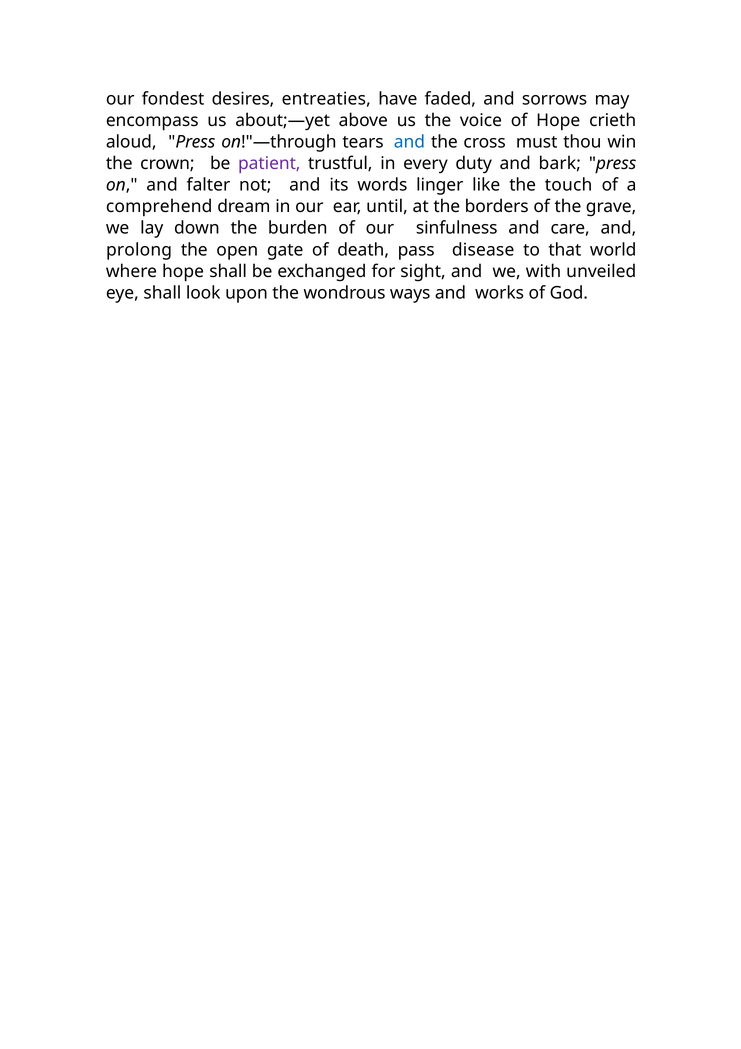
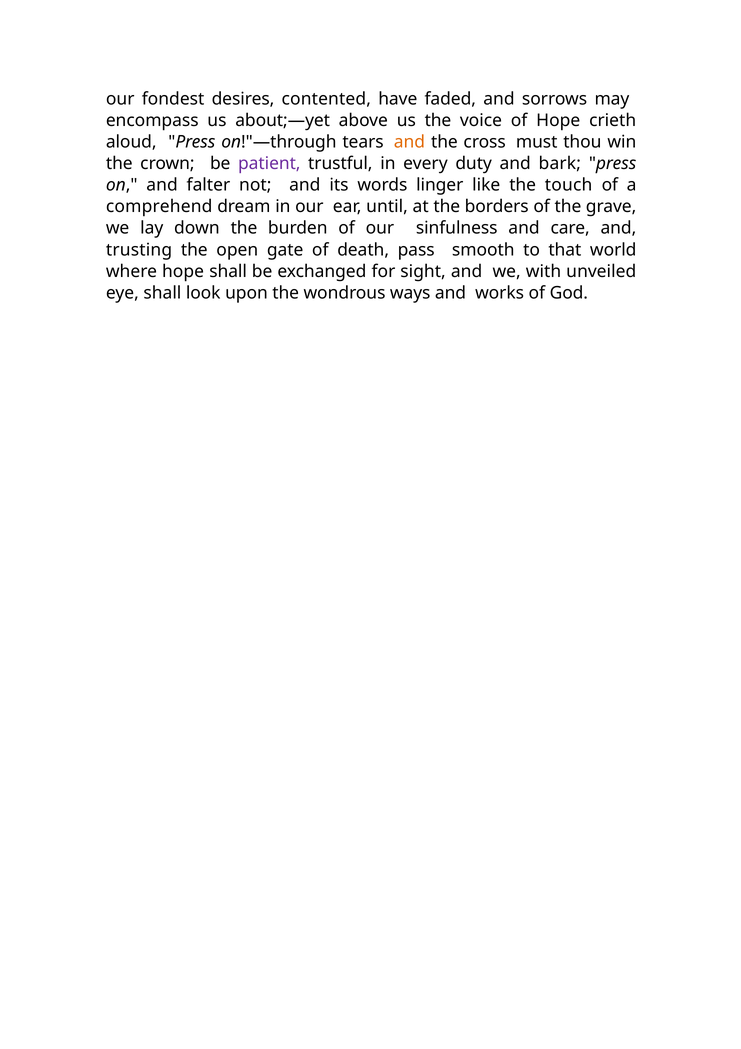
entreaties: entreaties -> contented
and at (409, 142) colour: blue -> orange
prolong: prolong -> trusting
disease: disease -> smooth
